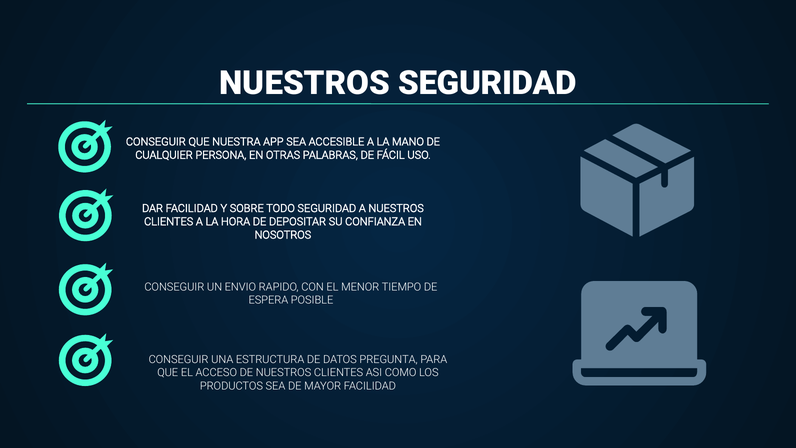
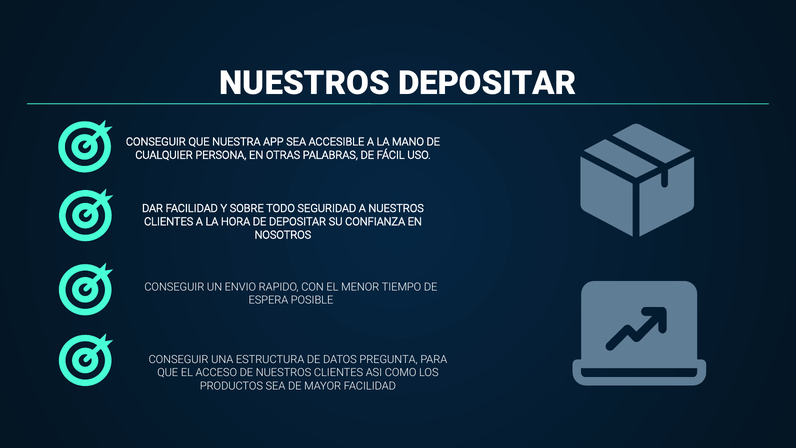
NUESTROS SEGURIDAD: SEGURIDAD -> DEPOSITAR
